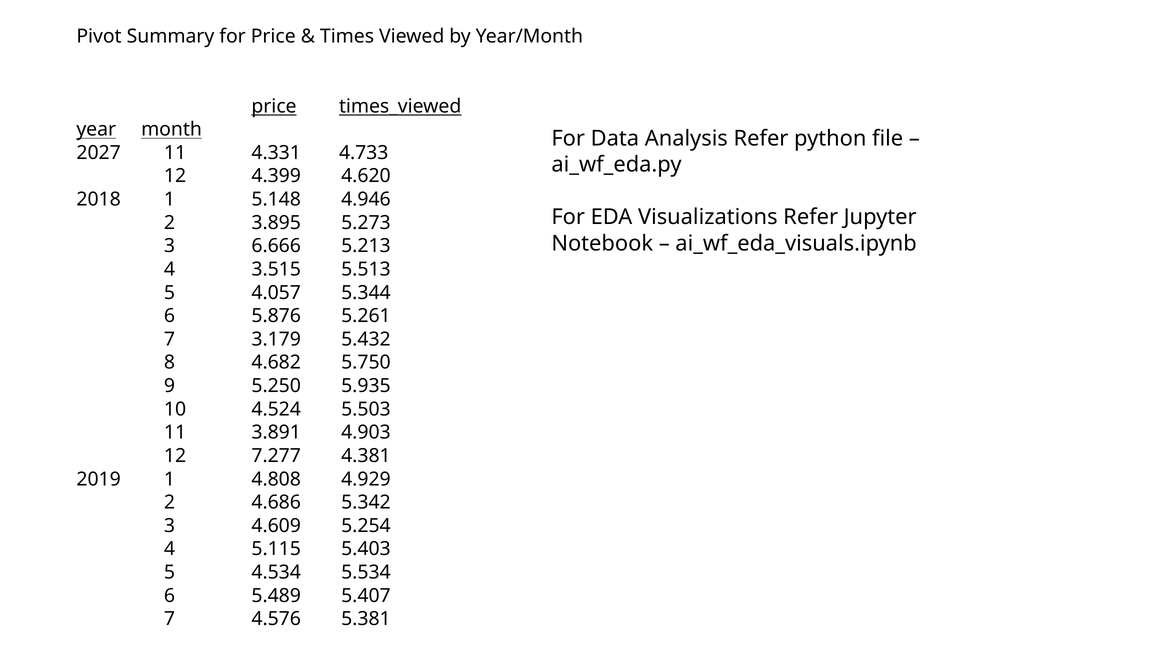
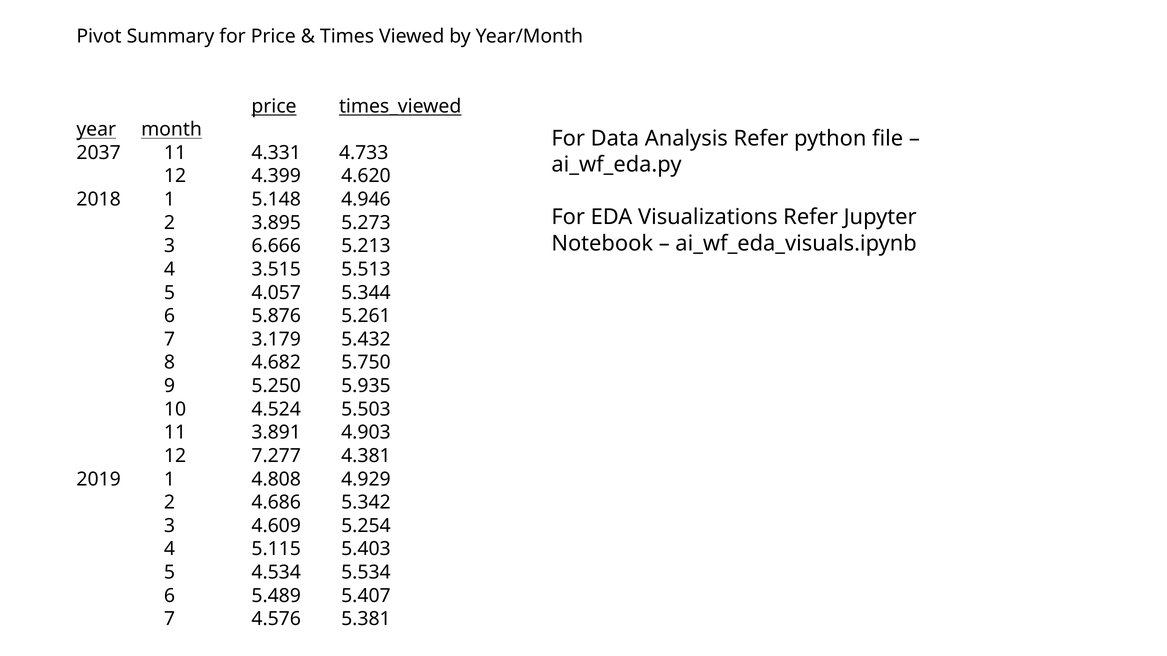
2027: 2027 -> 2037
